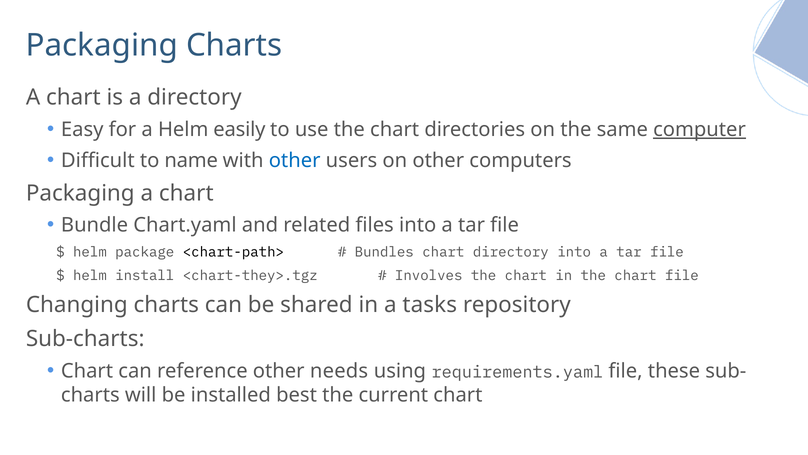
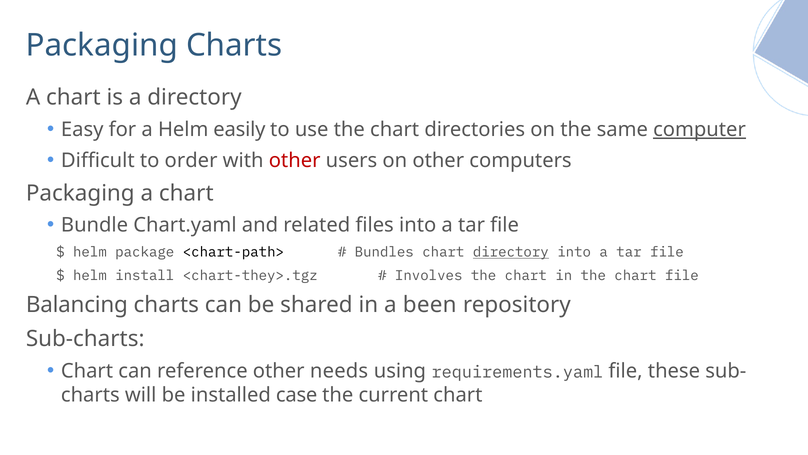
name: name -> order
other at (295, 160) colour: blue -> red
directory at (511, 252) underline: none -> present
Changing: Changing -> Balancing
tasks: tasks -> been
best: best -> case
